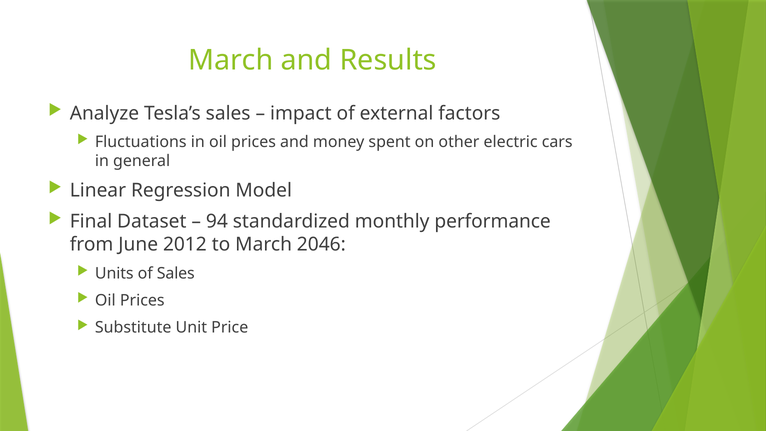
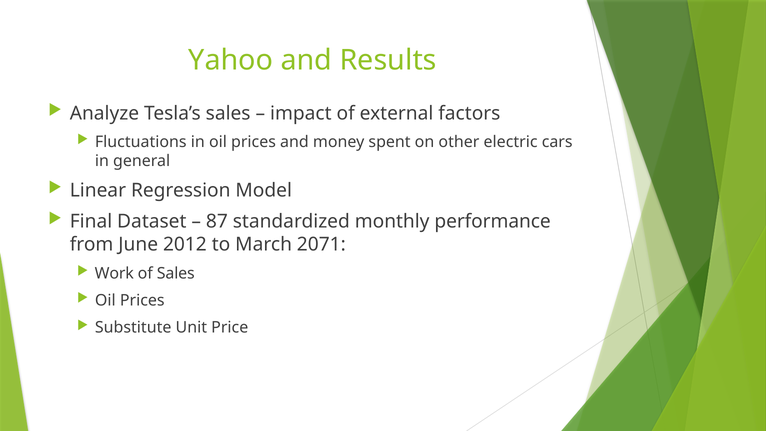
March at (231, 60): March -> Yahoo
94: 94 -> 87
2046: 2046 -> 2071
Units: Units -> Work
